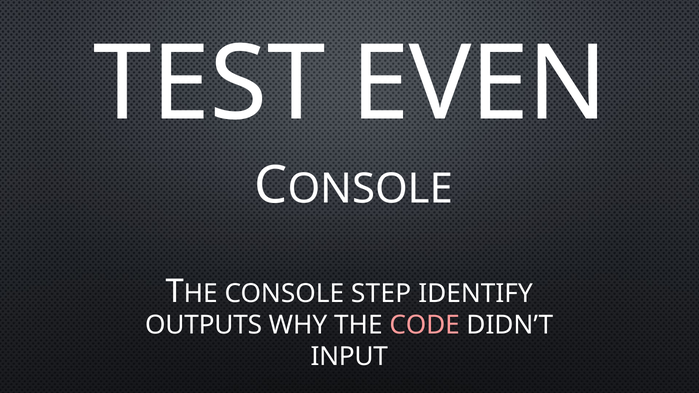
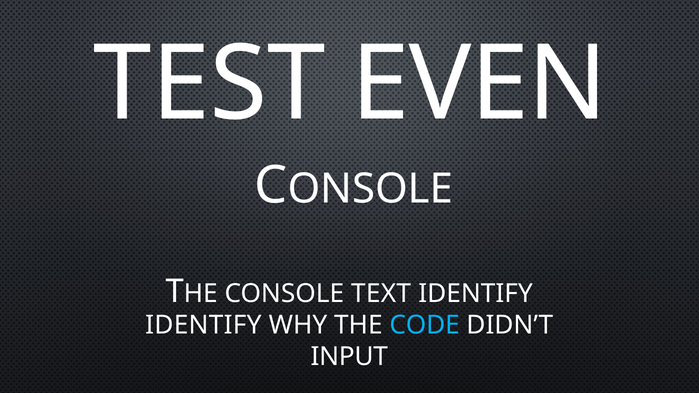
STEP: STEP -> TEXT
OUTPUTS at (204, 325): OUTPUTS -> IDENTIFY
CODE colour: pink -> light blue
